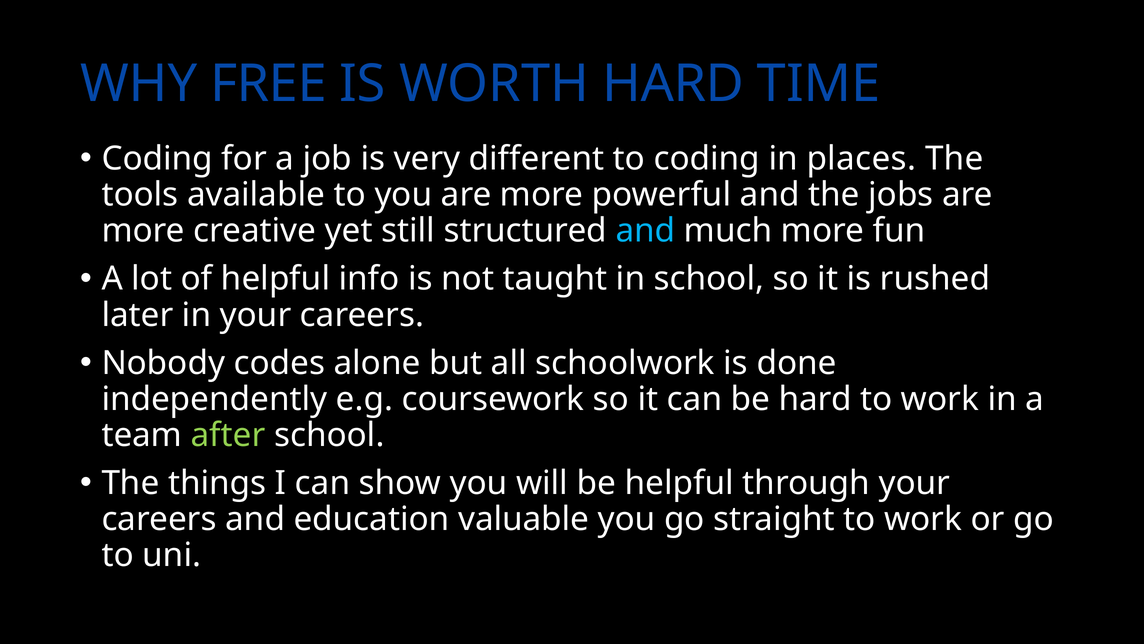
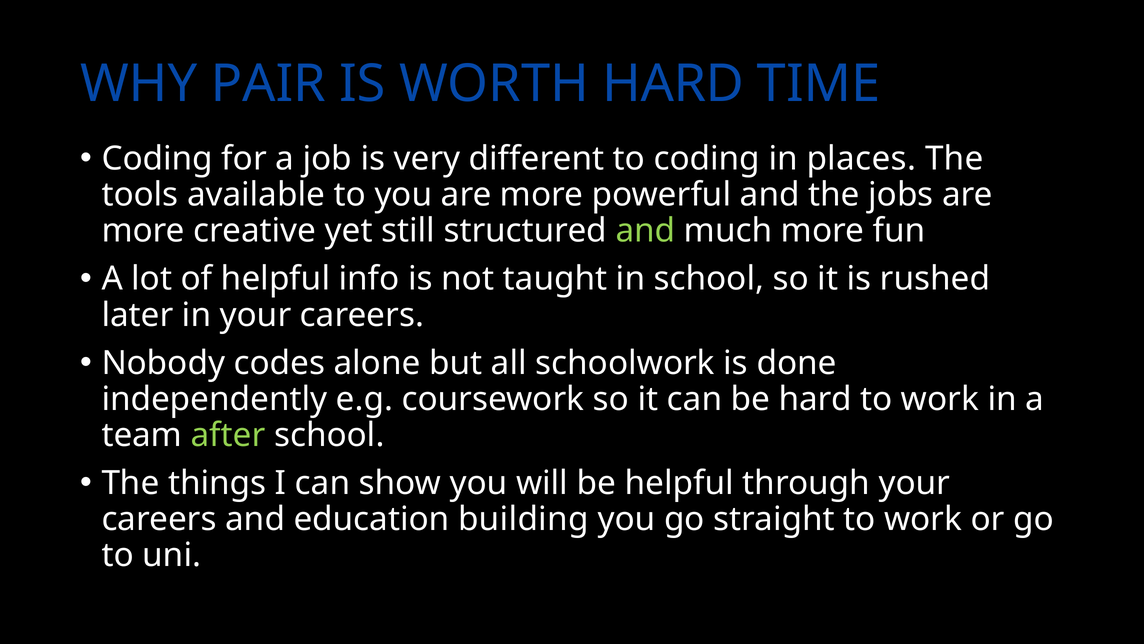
FREE: FREE -> PAIR
and at (645, 231) colour: light blue -> light green
valuable: valuable -> building
